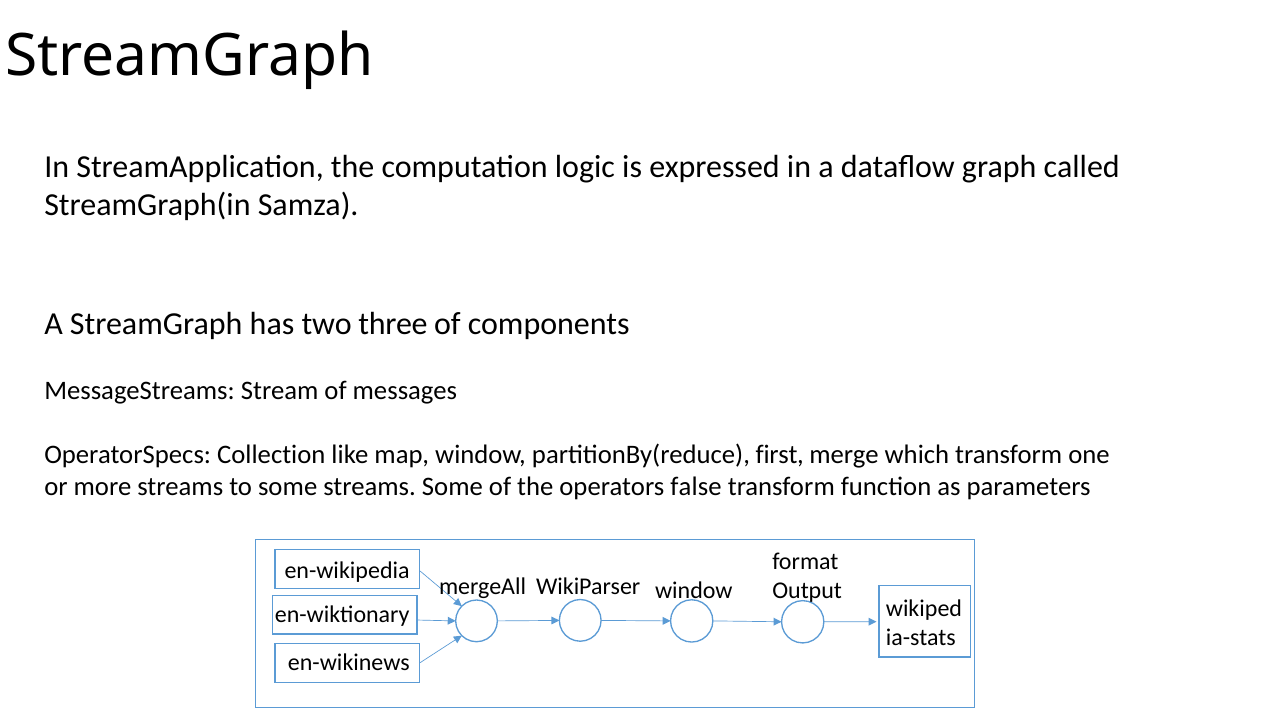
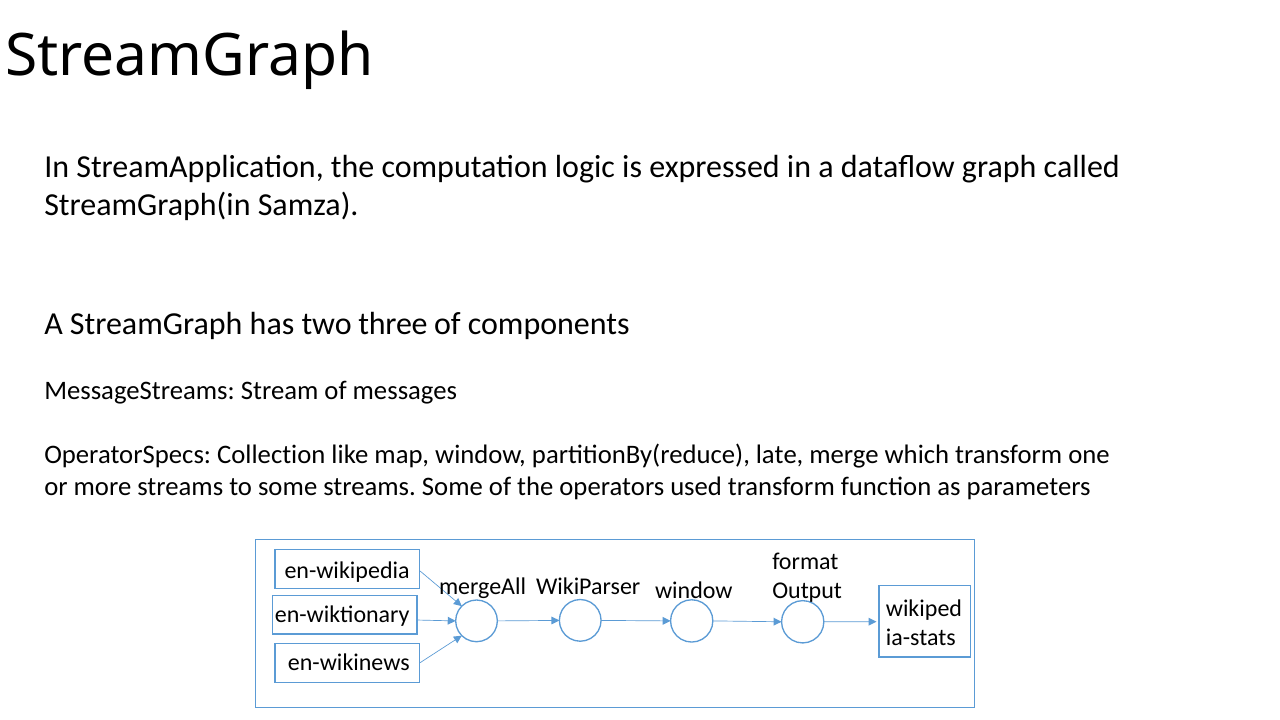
first: first -> late
false: false -> used
